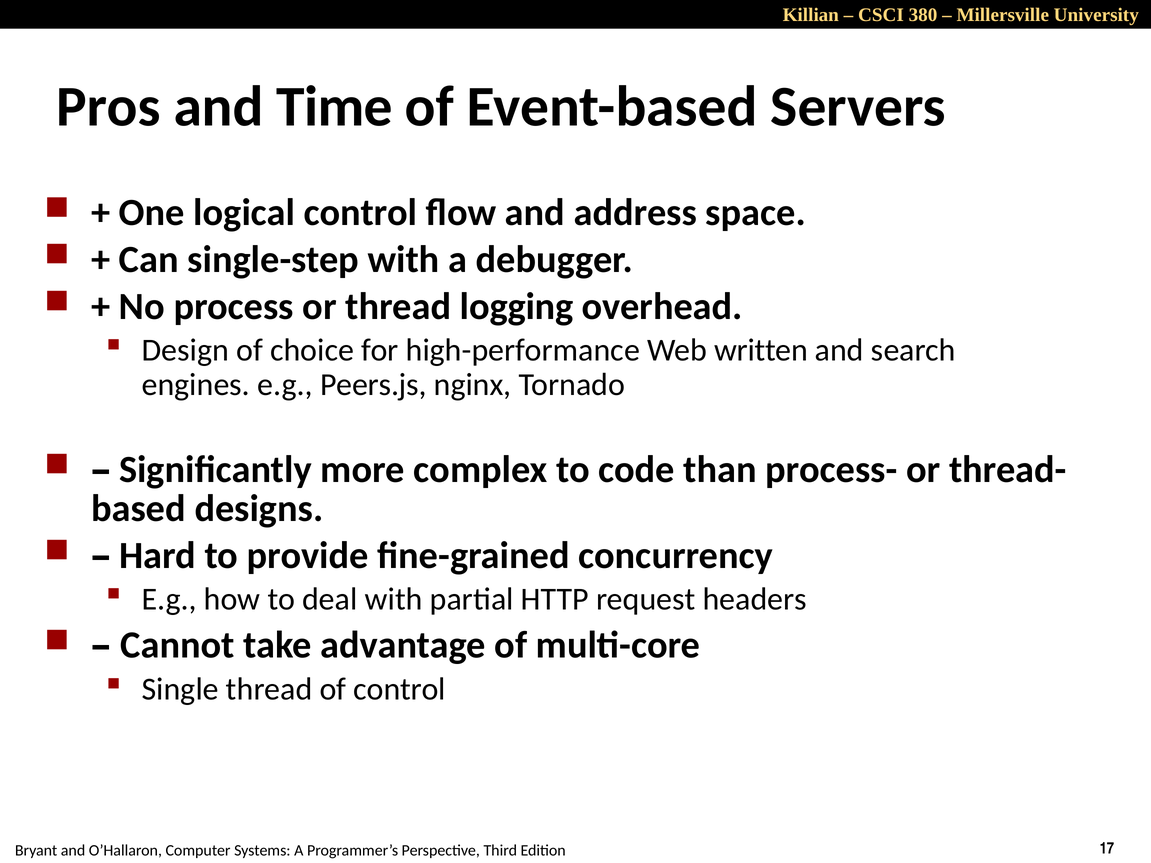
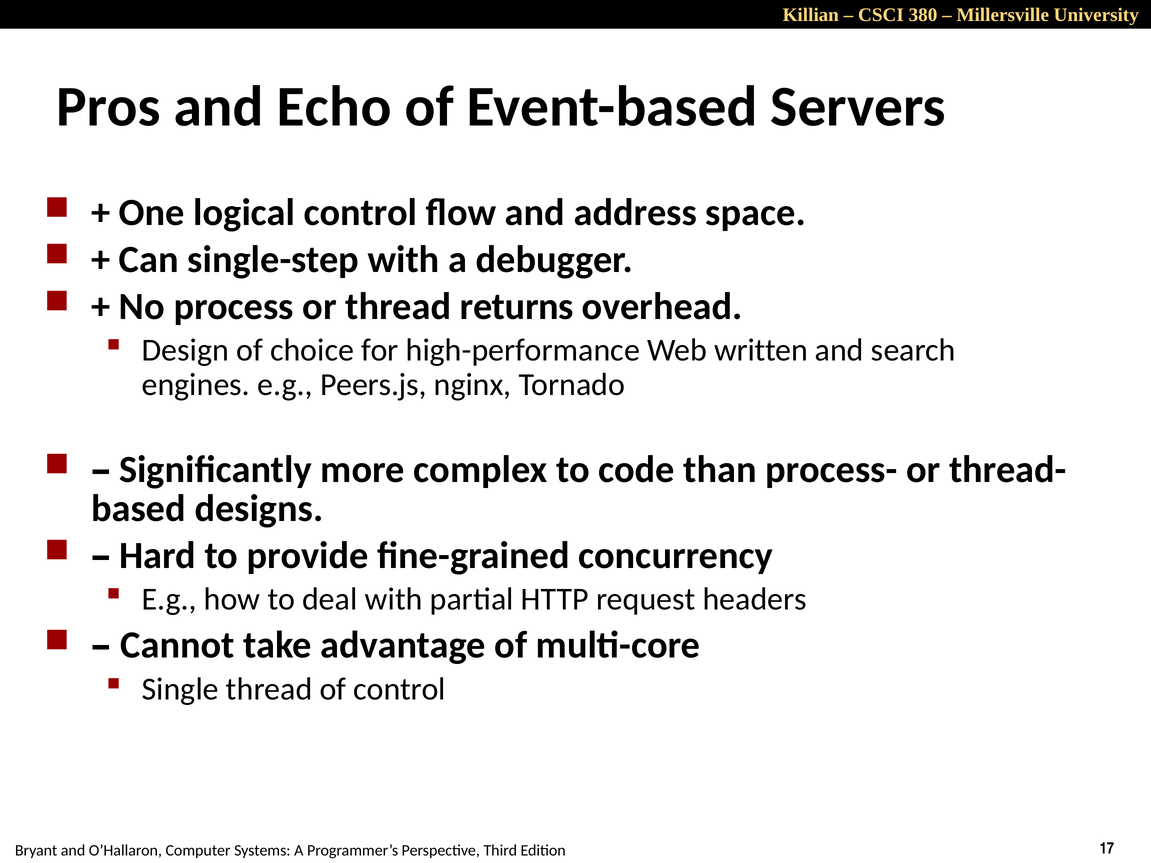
Time: Time -> Echo
logging: logging -> returns
